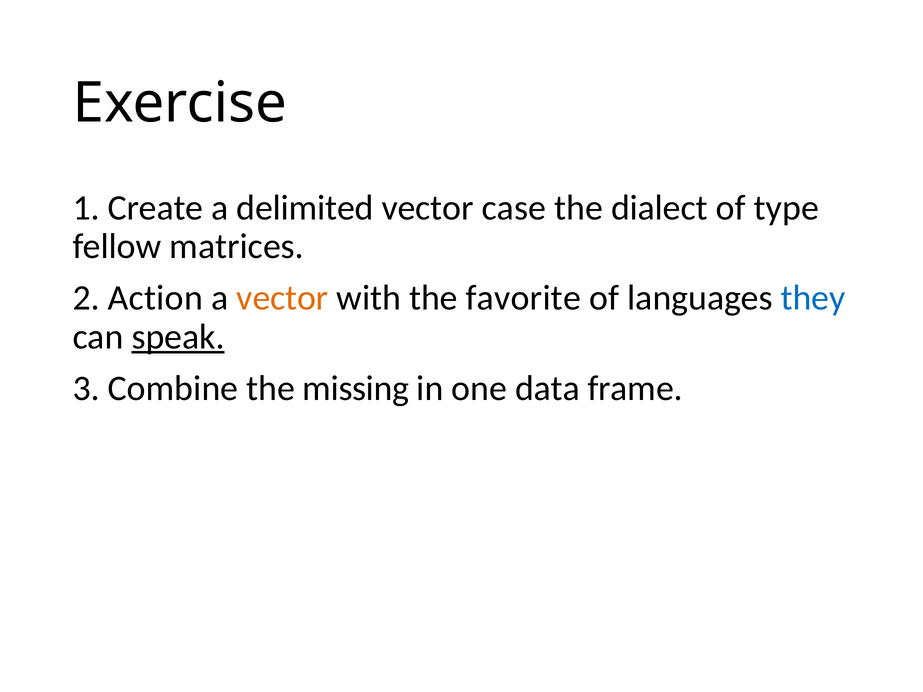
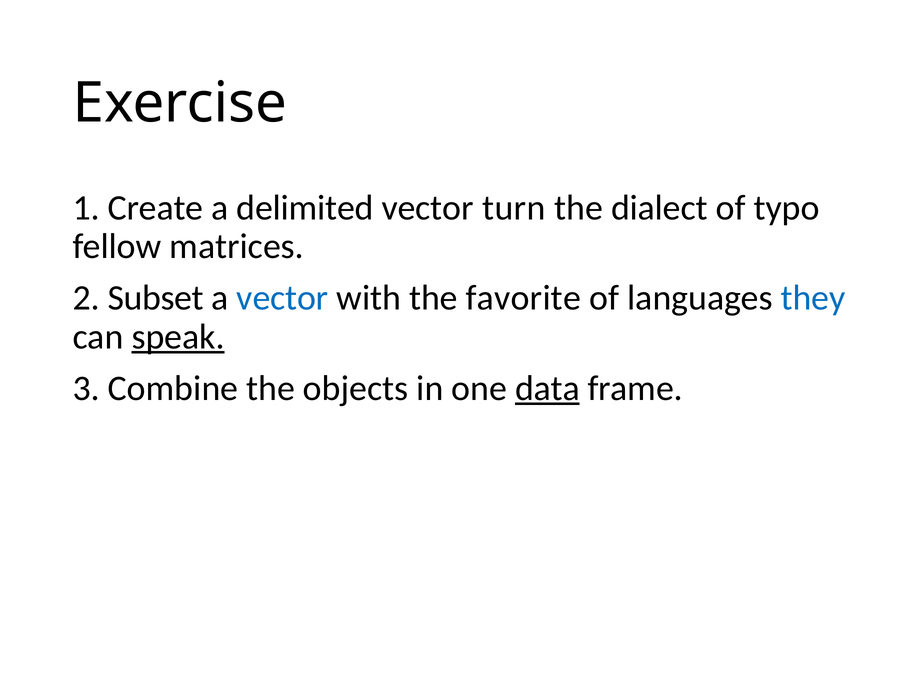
case: case -> turn
type: type -> typo
Action: Action -> Subset
vector at (282, 298) colour: orange -> blue
missing: missing -> objects
data underline: none -> present
